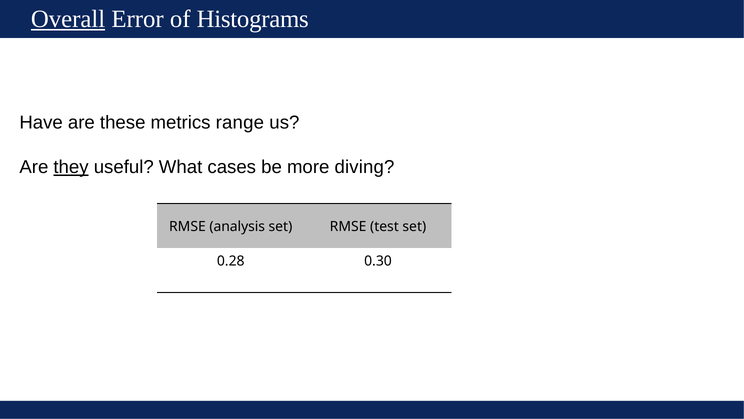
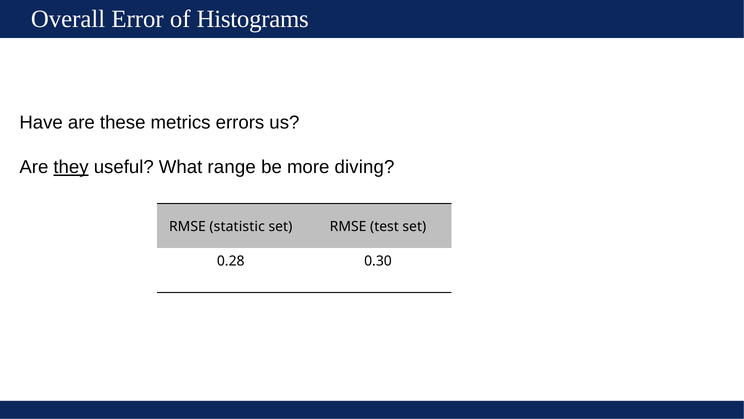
Overall underline: present -> none
range: range -> errors
cases: cases -> range
analysis: analysis -> statistic
